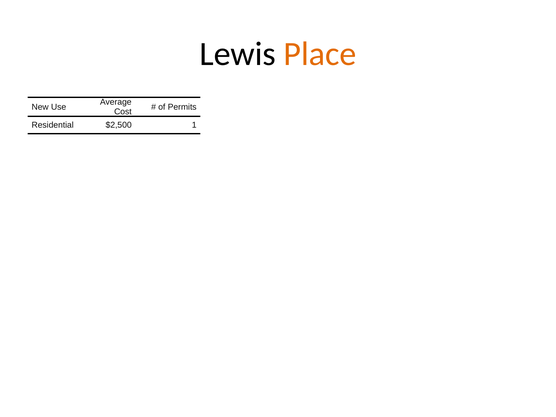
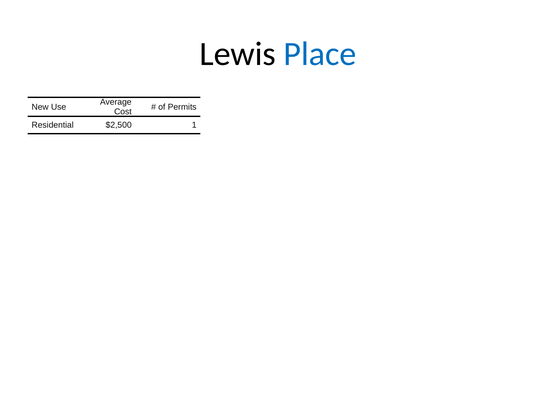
Place colour: orange -> blue
